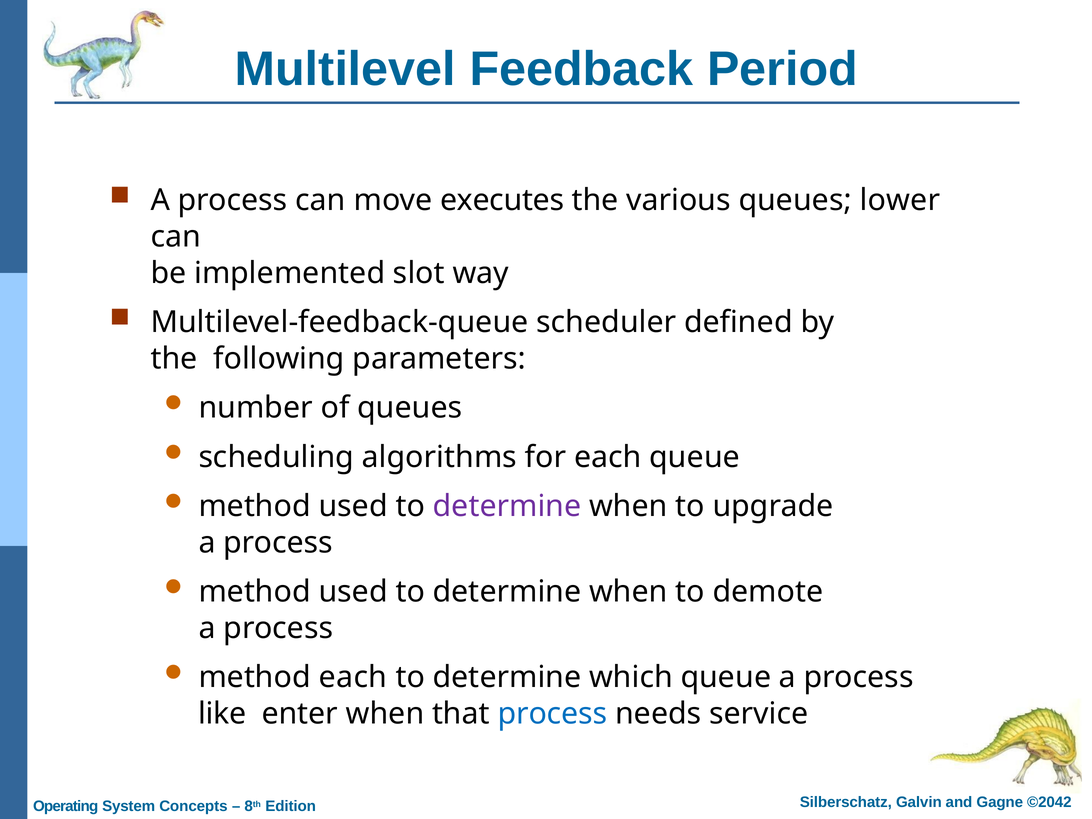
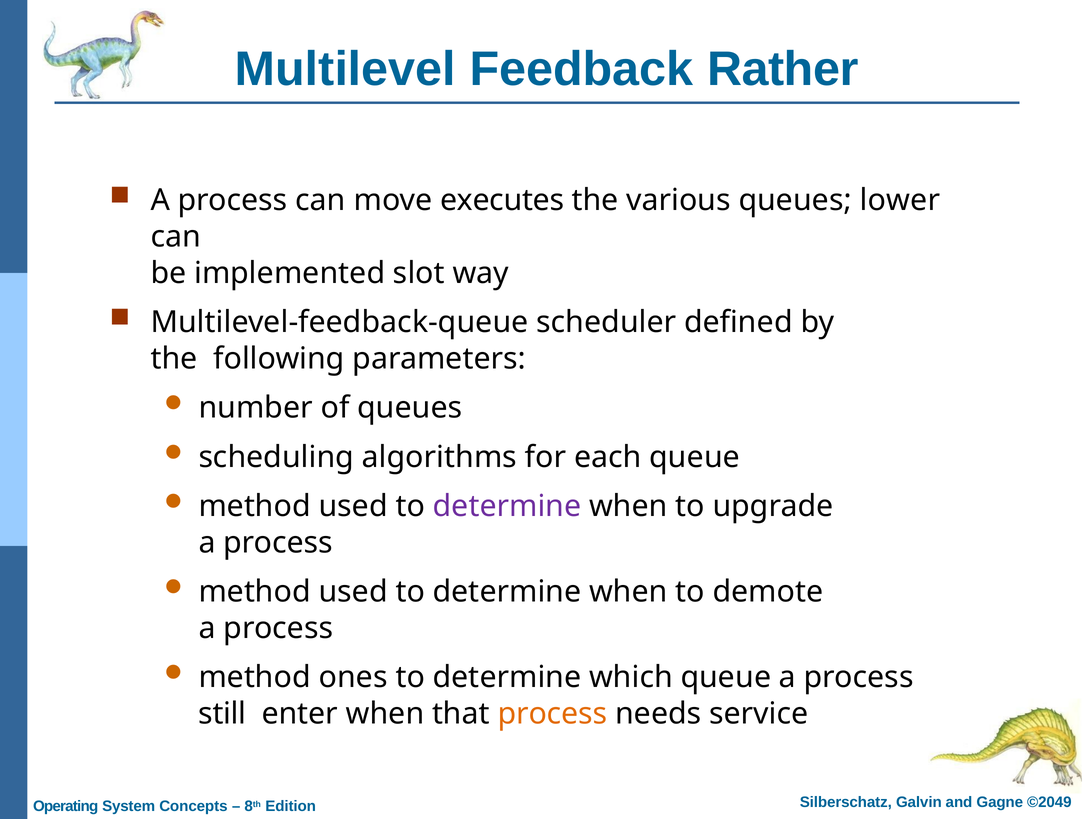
Period: Period -> Rather
method each: each -> ones
like: like -> still
process at (552, 714) colour: blue -> orange
©2042: ©2042 -> ©2049
